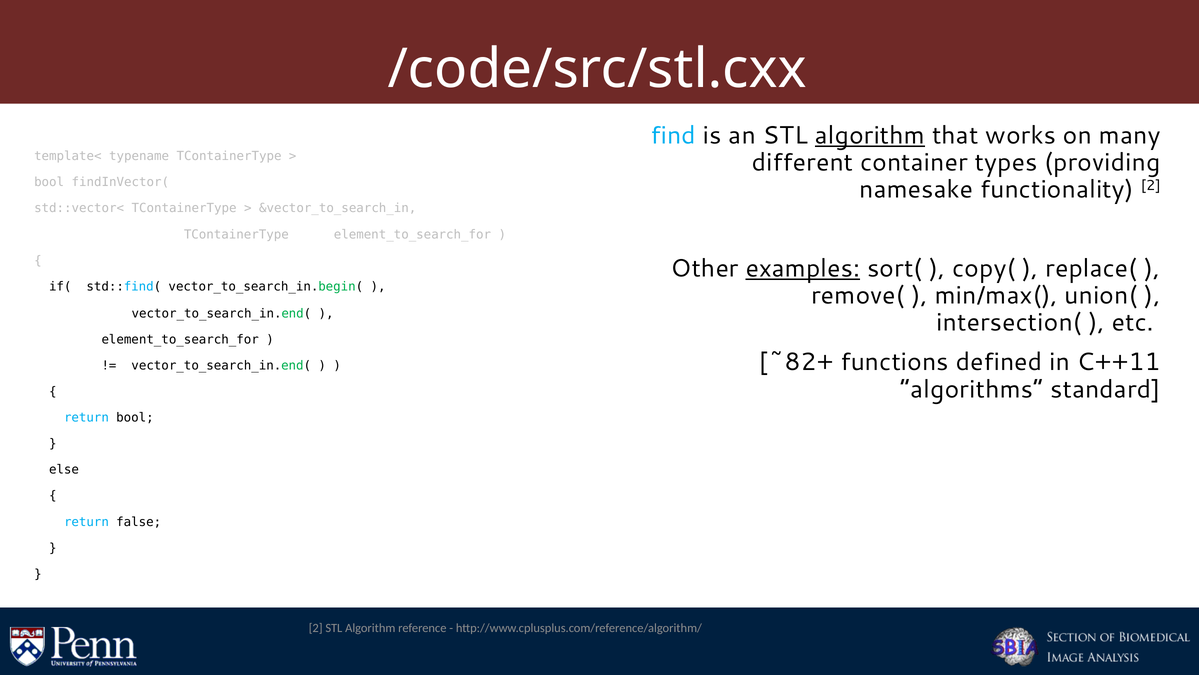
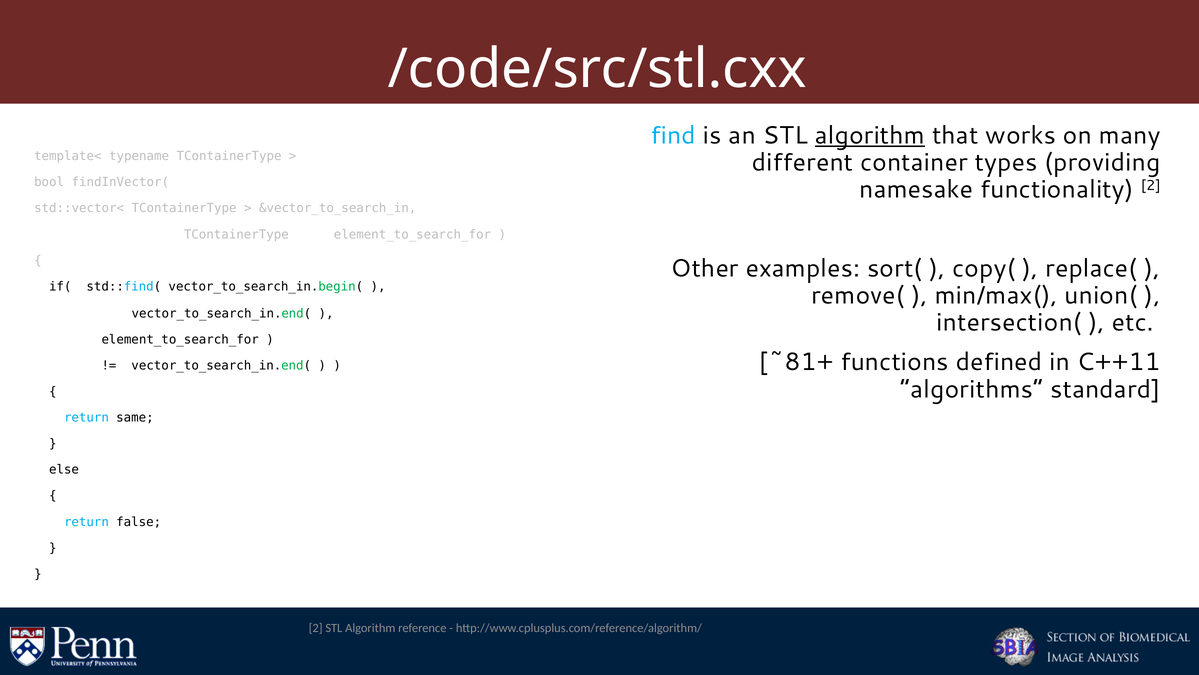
examples underline: present -> none
~82+: ~82+ -> ~81+
return bool: bool -> same
